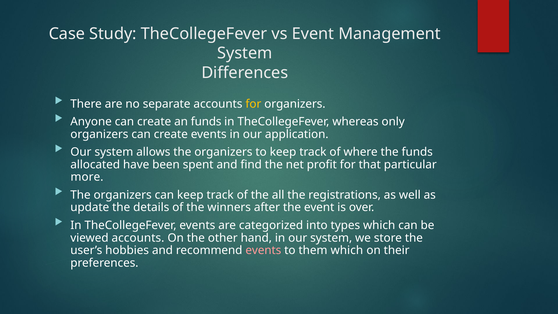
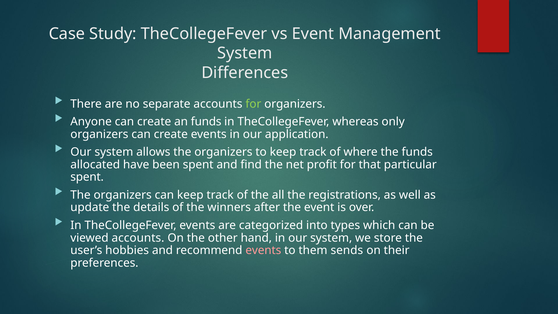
for at (253, 104) colour: yellow -> light green
more at (87, 177): more -> spent
them which: which -> sends
